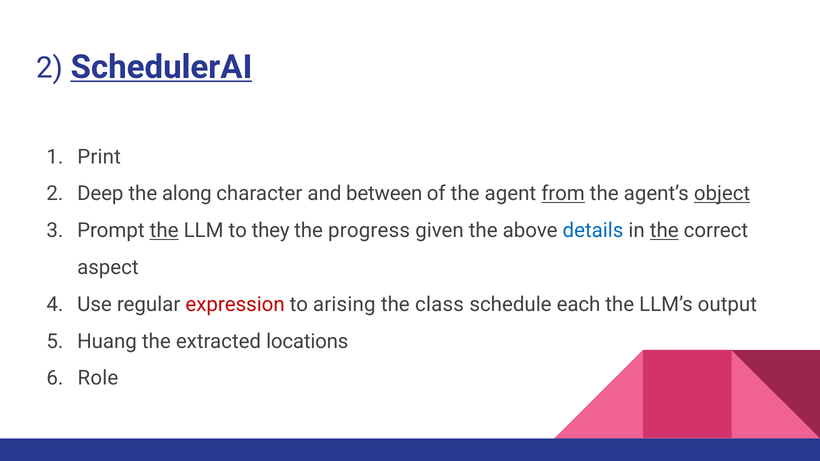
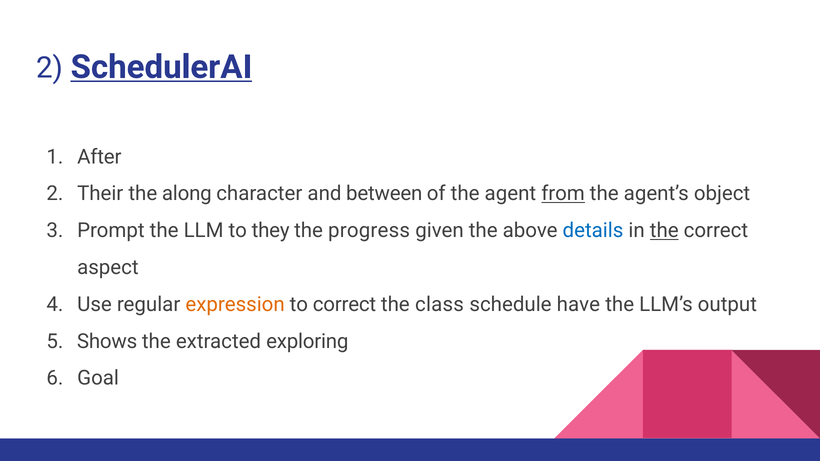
Print: Print -> After
Deep: Deep -> Their
object underline: present -> none
the at (164, 231) underline: present -> none
expression colour: red -> orange
to arising: arising -> correct
each: each -> have
Huang: Huang -> Shows
locations: locations -> exploring
Role: Role -> Goal
